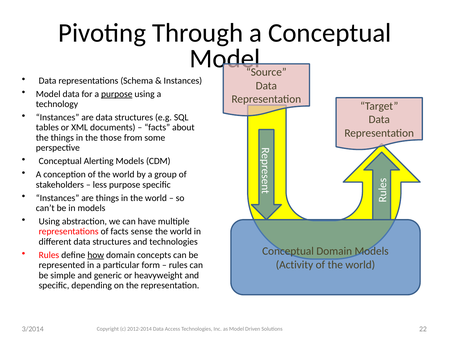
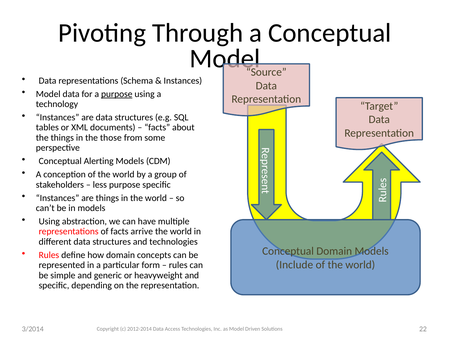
sense: sense -> arrive
how underline: present -> none
Activity: Activity -> Include
